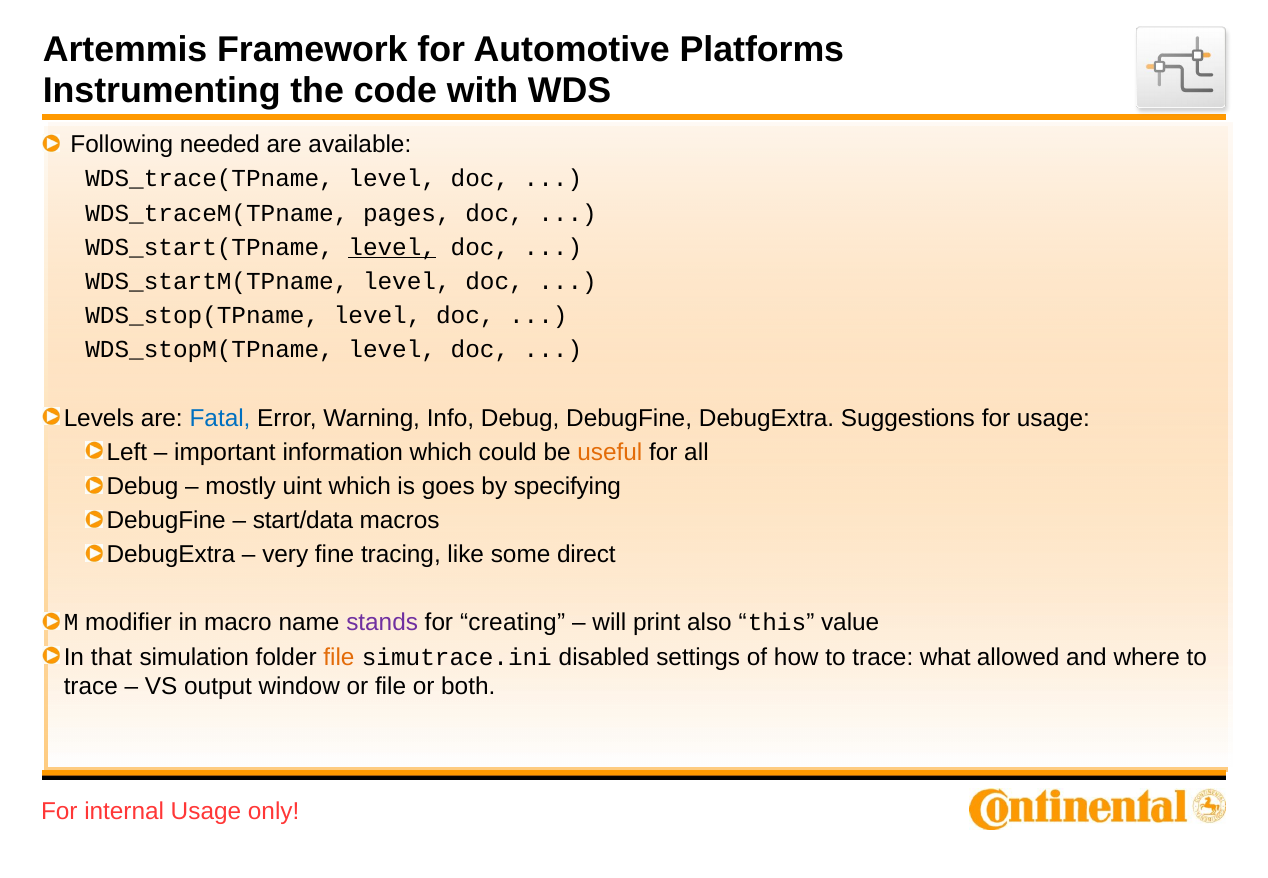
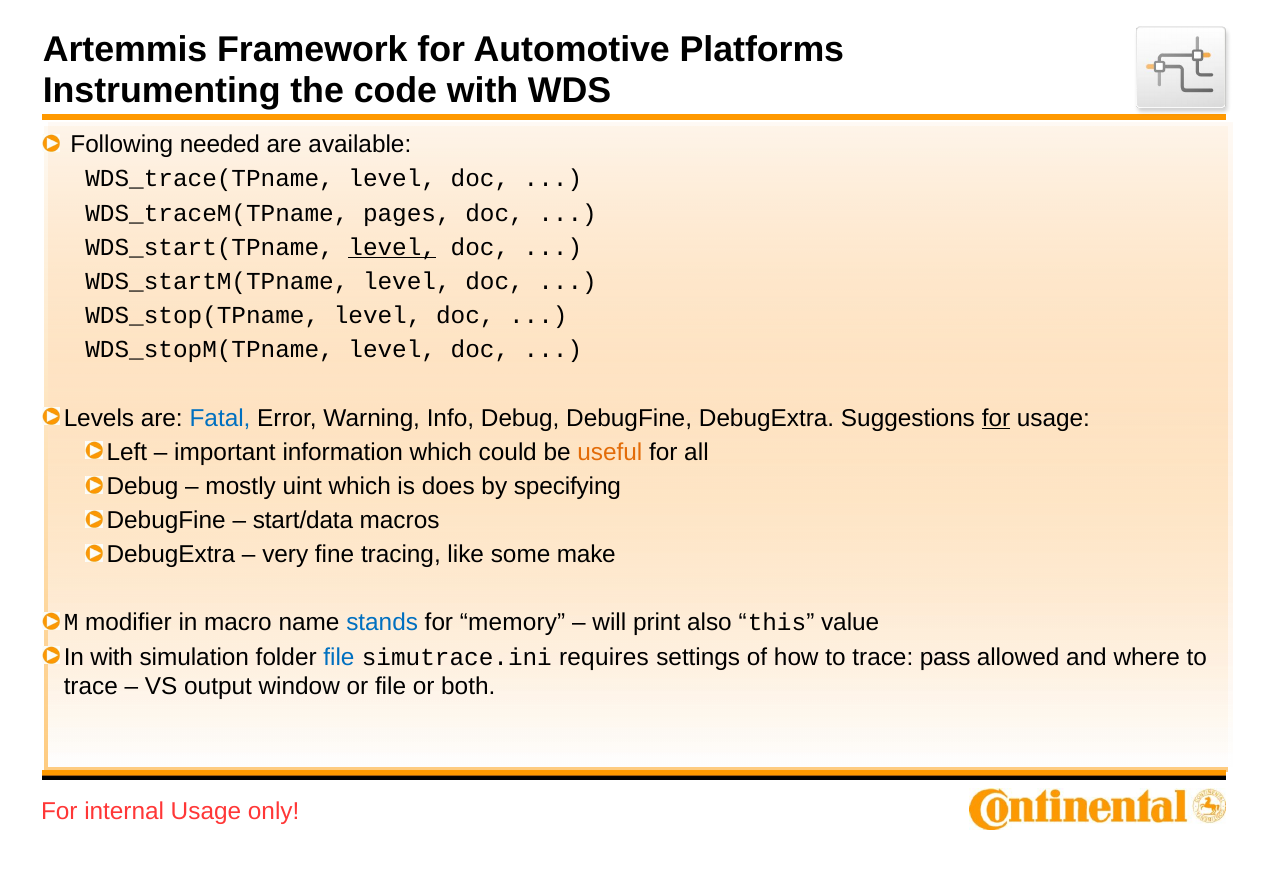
for at (996, 418) underline: none -> present
goes: goes -> does
direct: direct -> make
stands colour: purple -> blue
creating: creating -> memory
In that: that -> with
file at (339, 657) colour: orange -> blue
disabled: disabled -> requires
what: what -> pass
